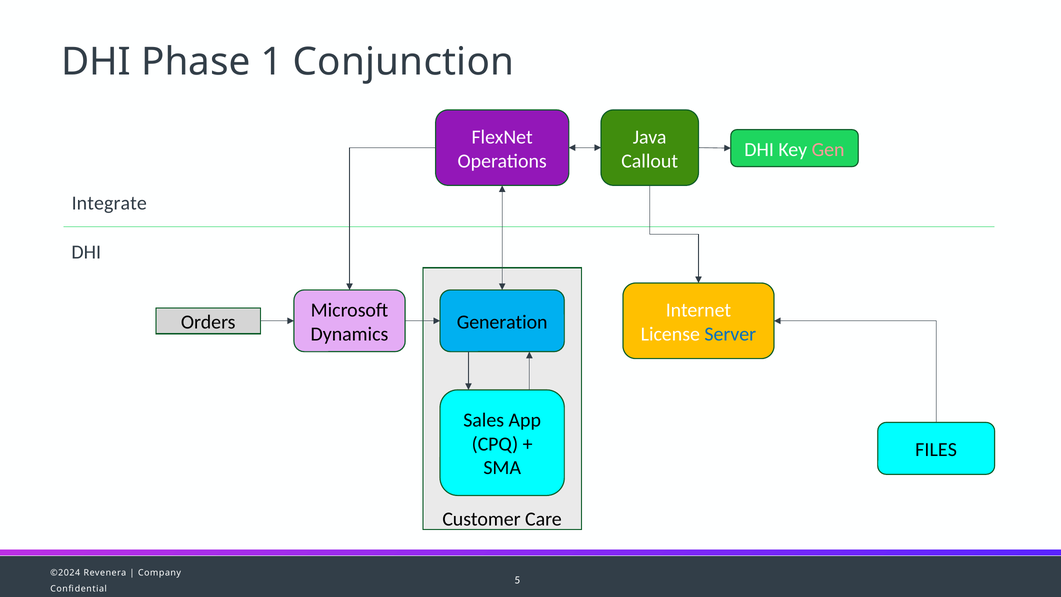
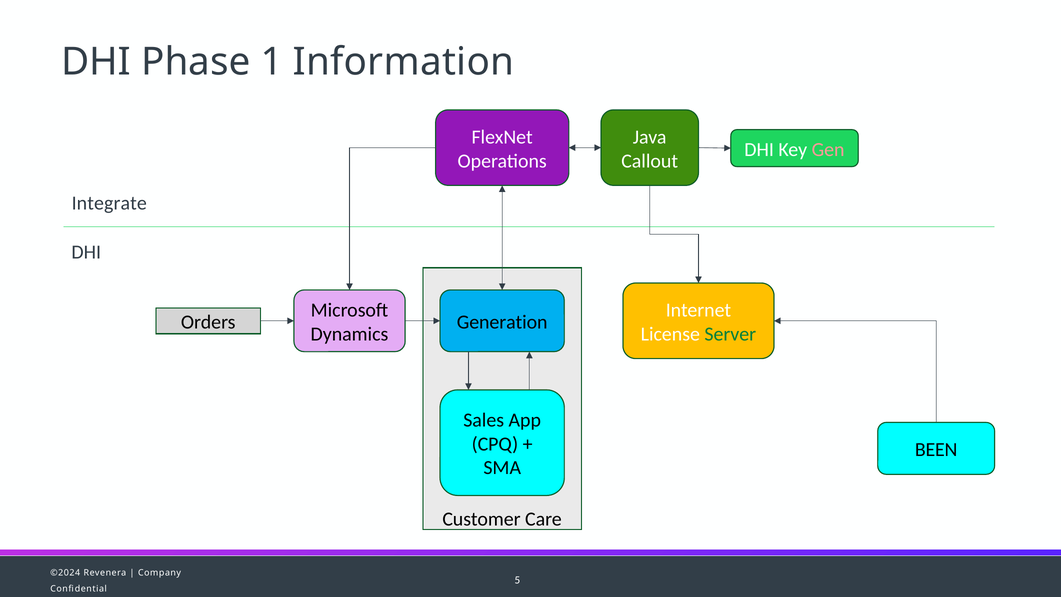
Conjunction: Conjunction -> Information
Server colour: blue -> green
FILES: FILES -> BEEN
